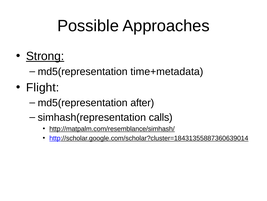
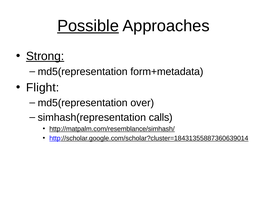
Possible underline: none -> present
time+metadata: time+metadata -> form+metadata
after: after -> over
